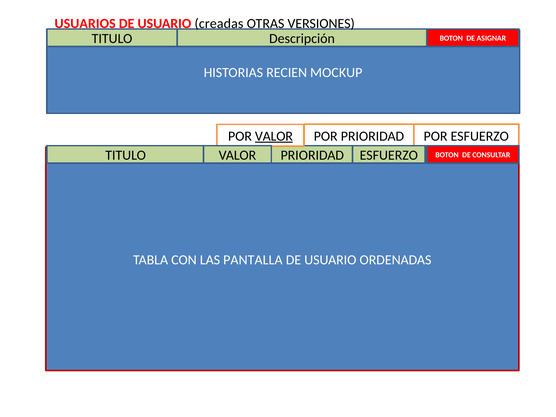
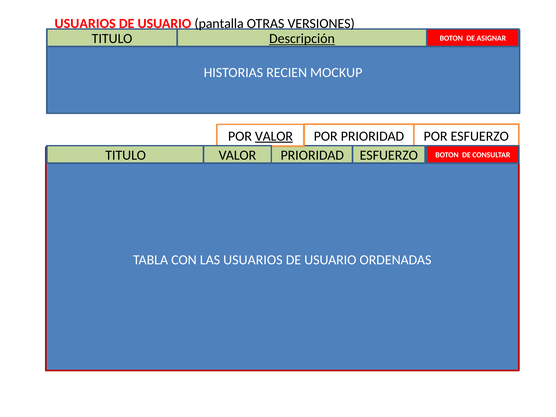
creadas: creadas -> pantalla
Descripción underline: none -> present
LAS PANTALLA: PANTALLA -> USUARIOS
